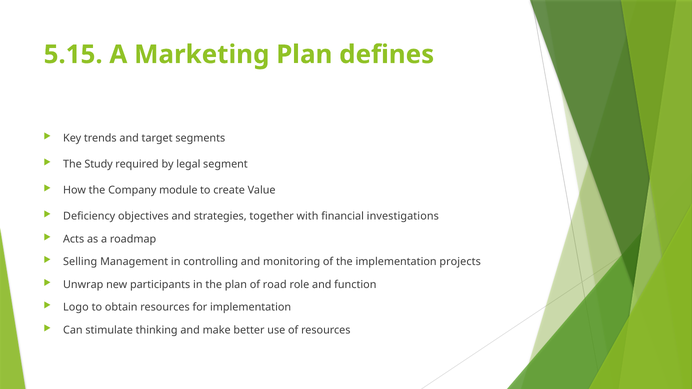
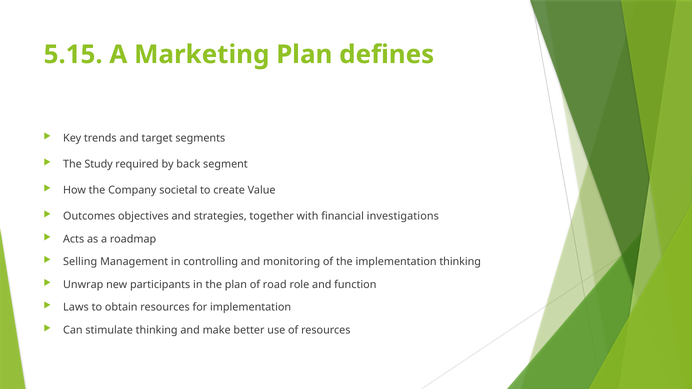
legal: legal -> back
module: module -> societal
Deficiency: Deficiency -> Outcomes
implementation projects: projects -> thinking
Logo: Logo -> Laws
